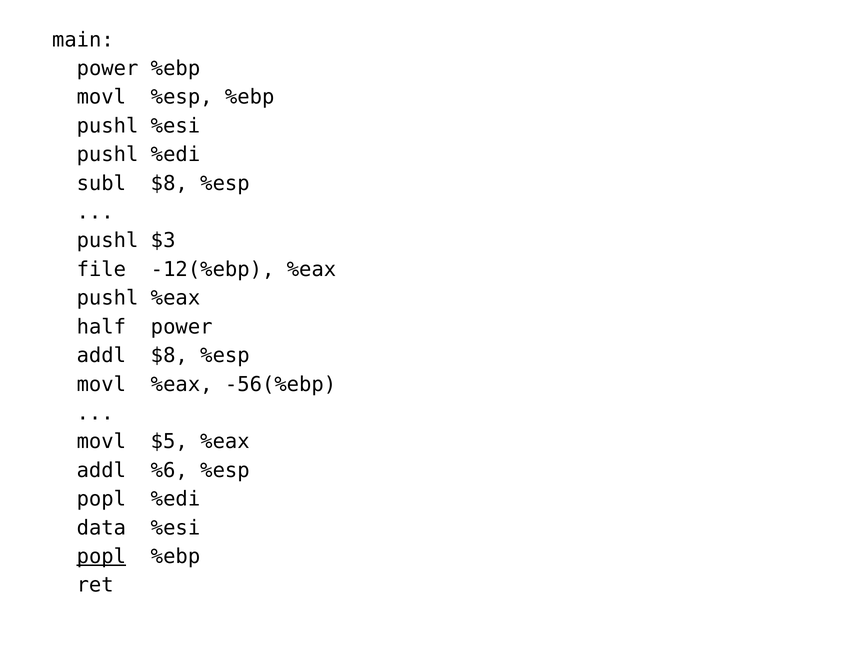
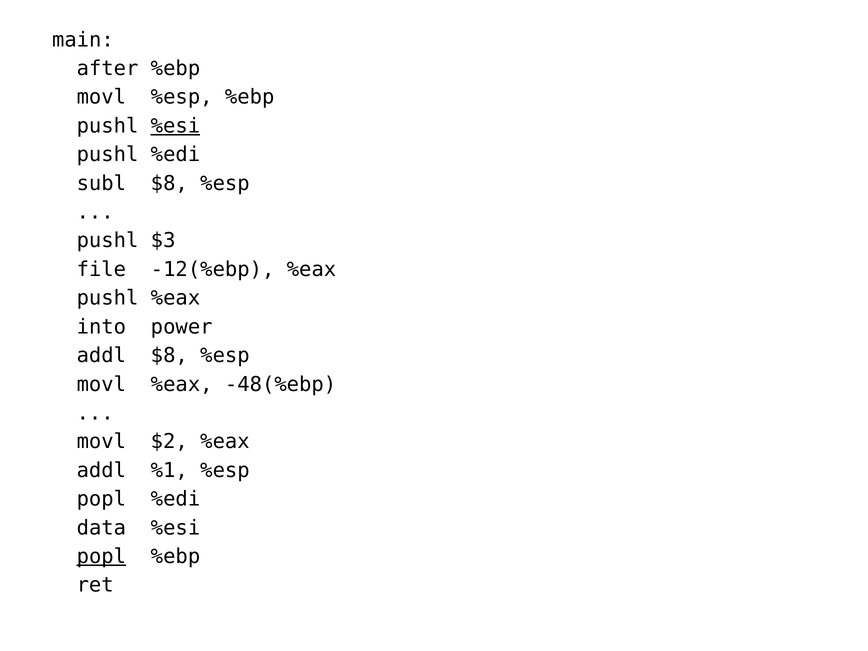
power at (108, 68): power -> after
%esi at (175, 126) underline: none -> present
half: half -> into
-56(%ebp: -56(%ebp -> -48(%ebp
$5: $5 -> $2
%6: %6 -> %1
